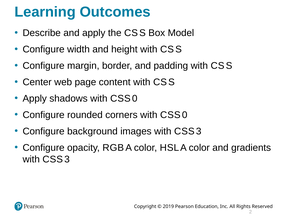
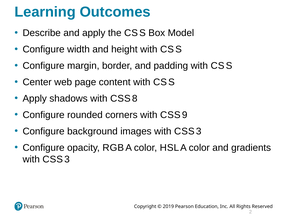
0 at (135, 99): 0 -> 8
0 at (185, 115): 0 -> 9
